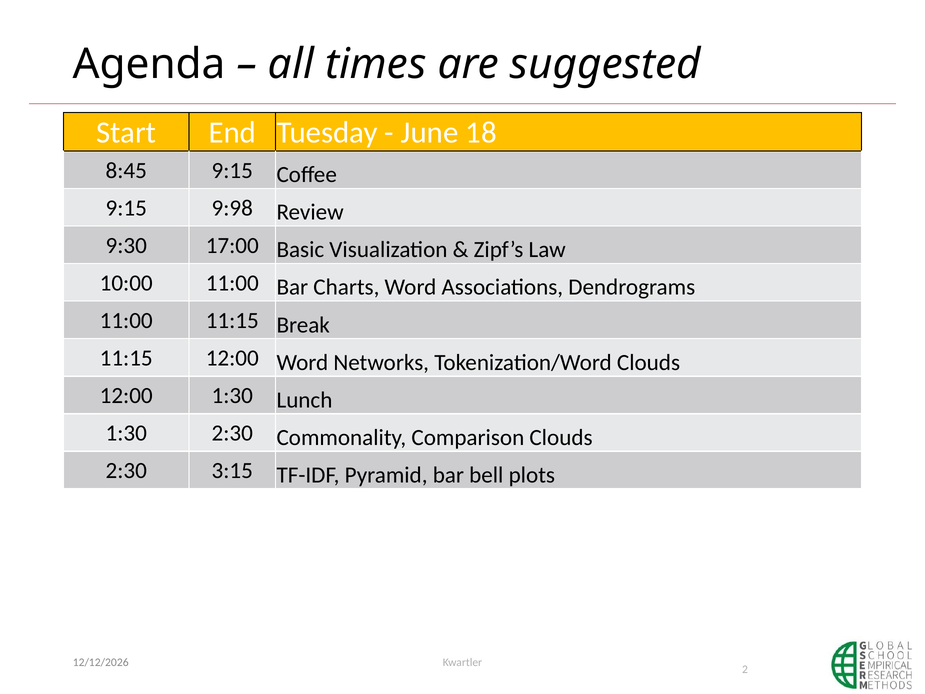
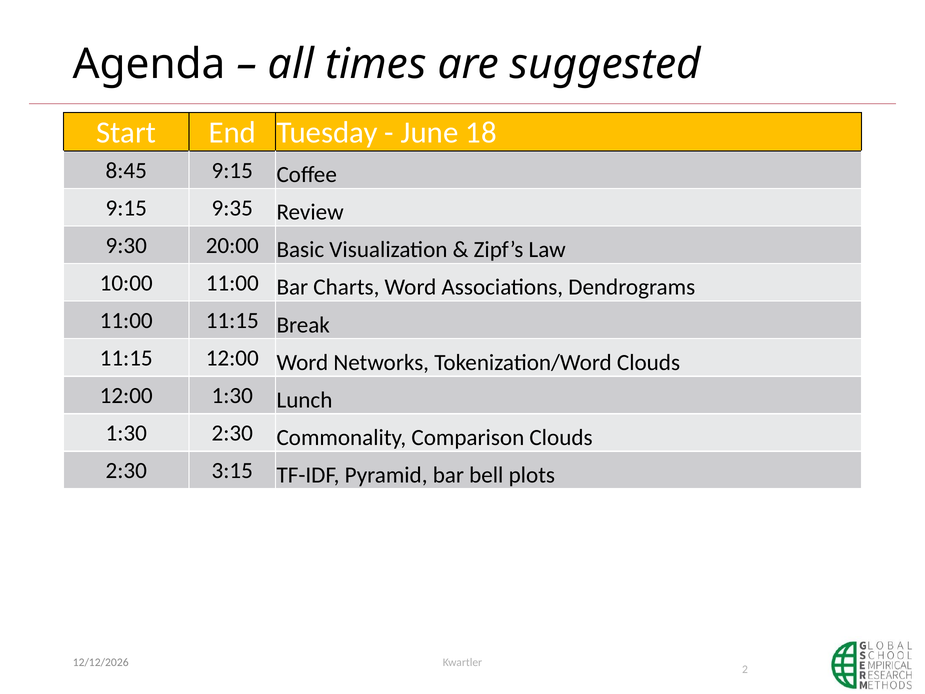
9:98: 9:98 -> 9:35
17:00: 17:00 -> 20:00
